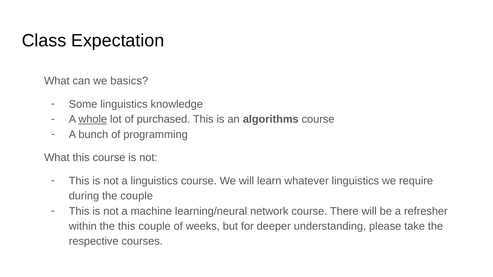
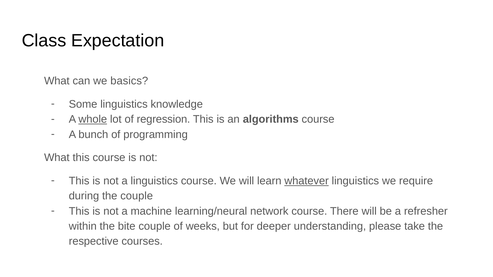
purchased: purchased -> regression
whatever underline: none -> present
the this: this -> bite
